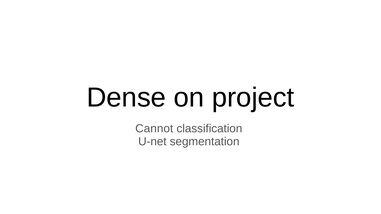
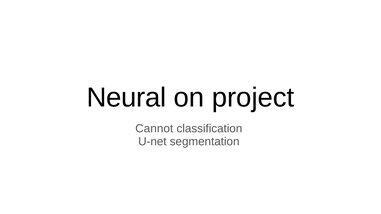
Dense: Dense -> Neural
